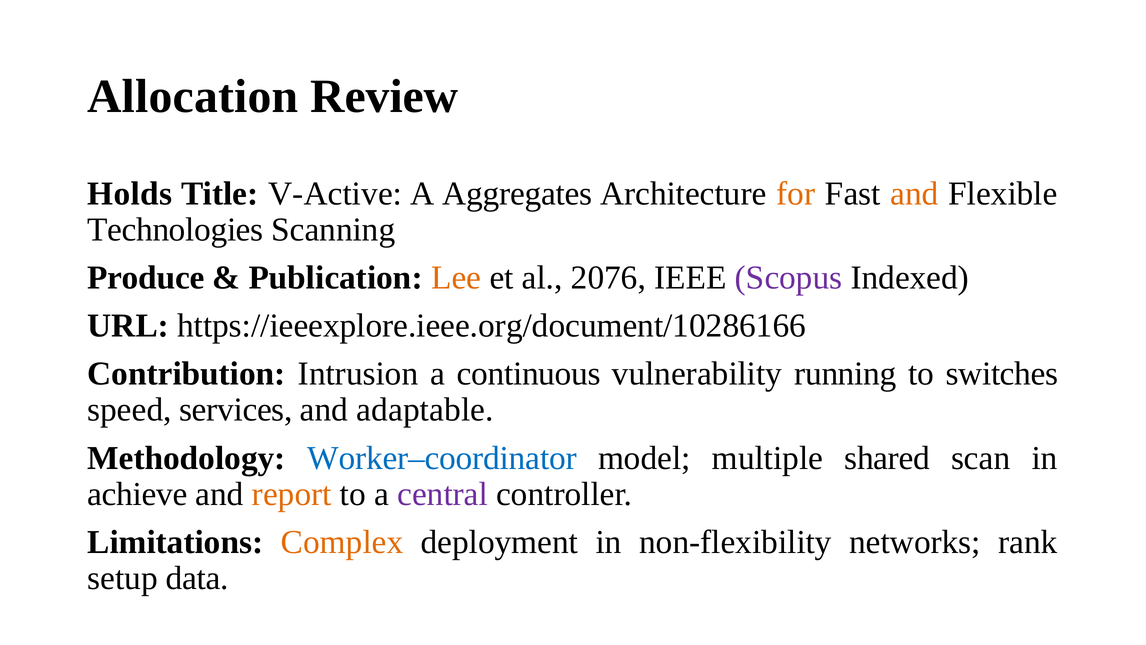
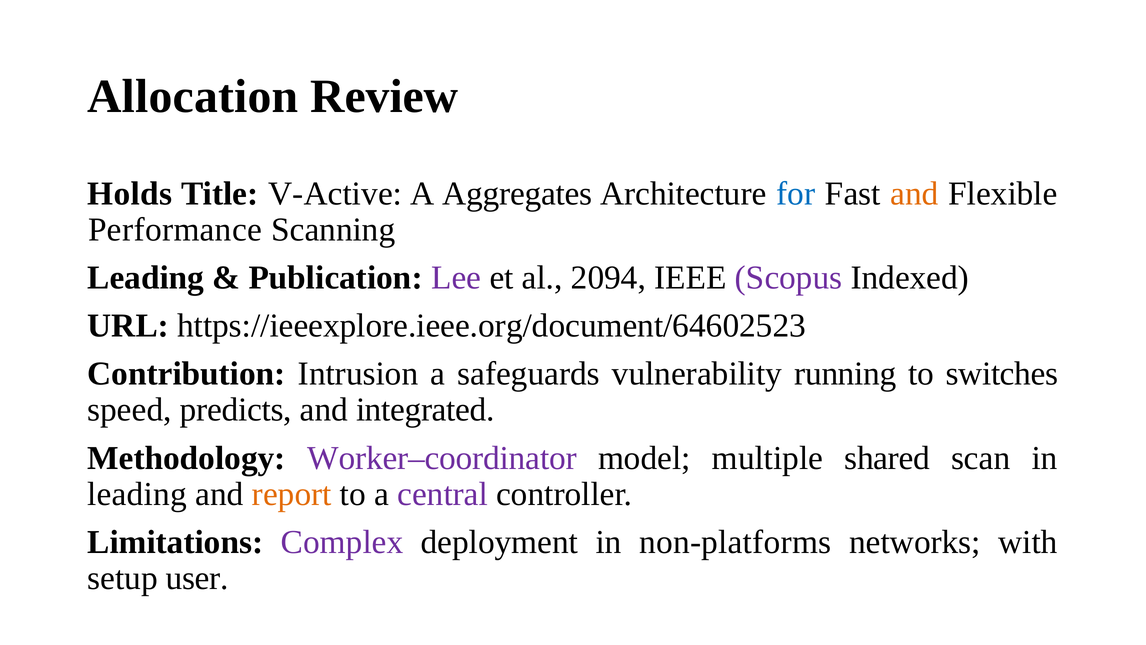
for colour: orange -> blue
Technologies: Technologies -> Performance
Produce at (146, 278): Produce -> Leading
Lee colour: orange -> purple
2076: 2076 -> 2094
https://ieeexplore.ieee.org/document/10286166: https://ieeexplore.ieee.org/document/10286166 -> https://ieeexplore.ieee.org/document/64602523
continuous: continuous -> safeguards
services: services -> predicts
adaptable: adaptable -> integrated
Worker–coordinator colour: blue -> purple
achieve at (137, 494): achieve -> leading
Complex colour: orange -> purple
non-flexibility: non-flexibility -> non-platforms
rank: rank -> with
data: data -> user
